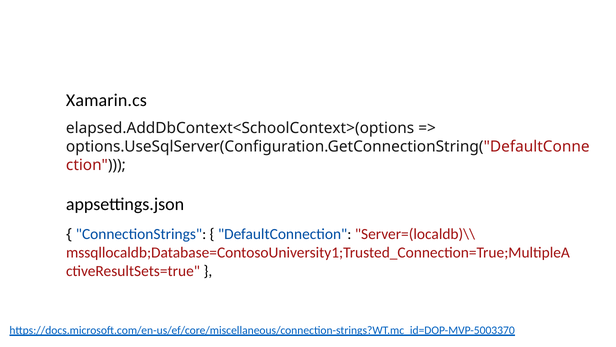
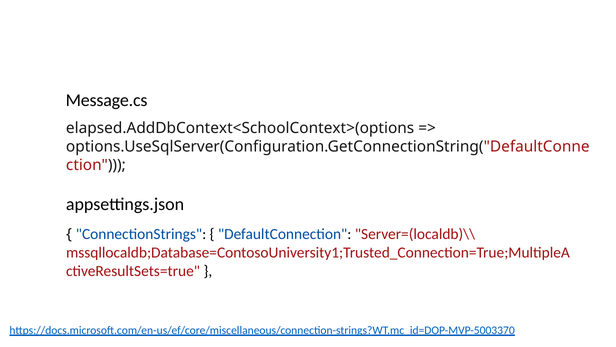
Xamarin.cs: Xamarin.cs -> Message.cs
